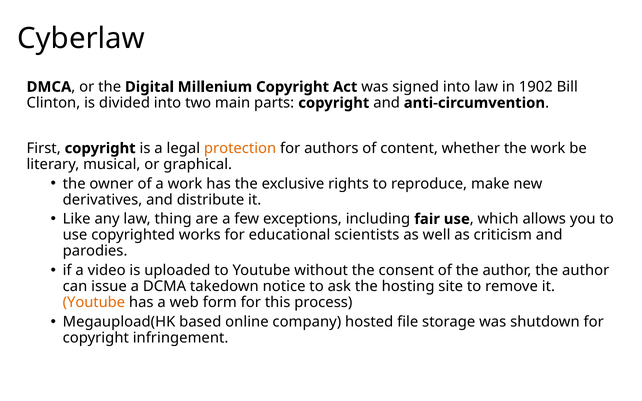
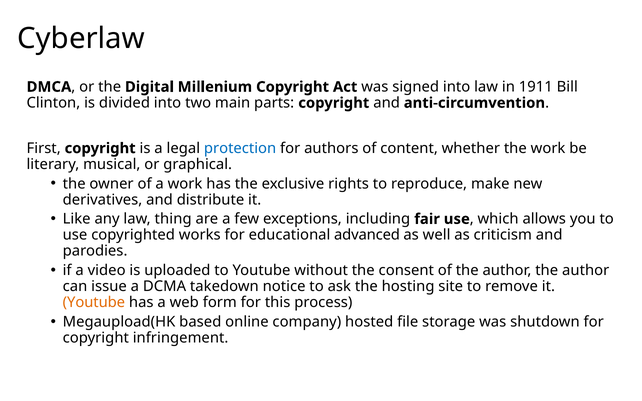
1902: 1902 -> 1911
protection colour: orange -> blue
scientists: scientists -> advanced
